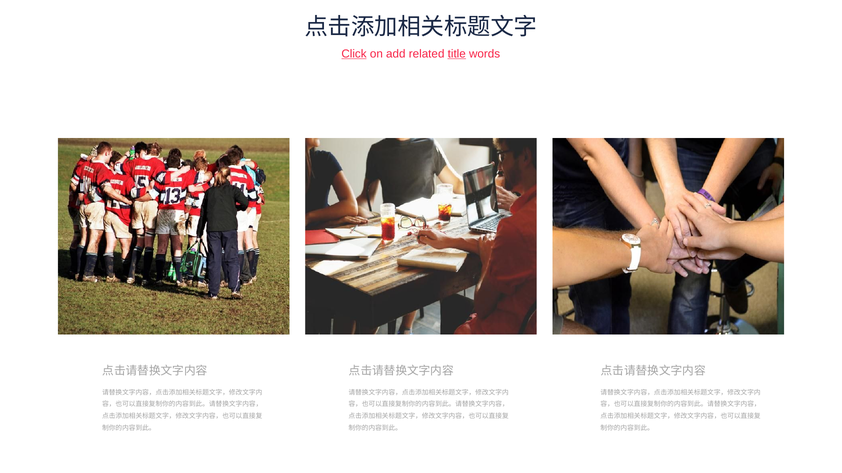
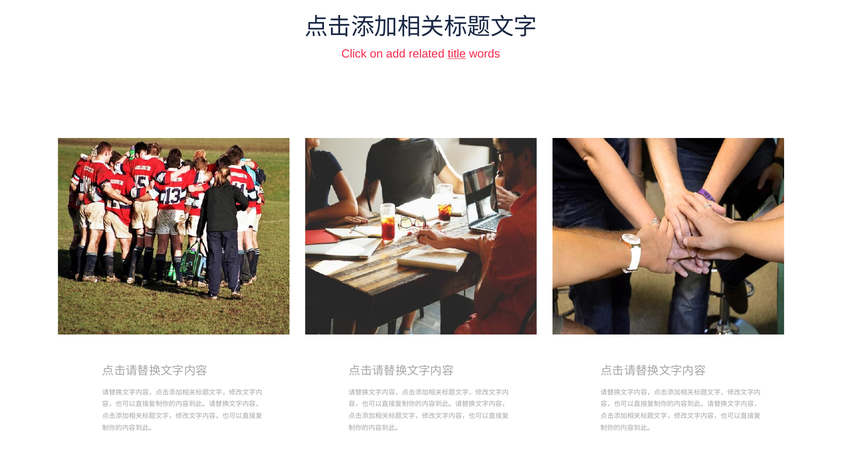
Click underline: present -> none
